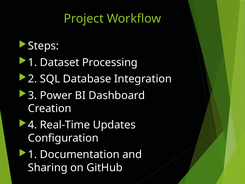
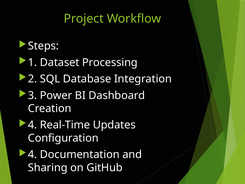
1 at (33, 154): 1 -> 4
